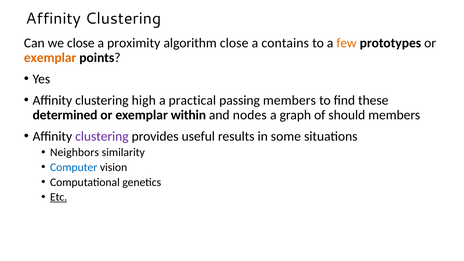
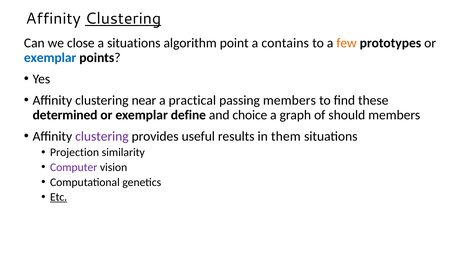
Clustering at (123, 19) underline: none -> present
a proximity: proximity -> situations
algorithm close: close -> point
exemplar at (50, 58) colour: orange -> blue
high: high -> near
within: within -> define
nodes: nodes -> choice
some: some -> them
Neighbors: Neighbors -> Projection
Computer colour: blue -> purple
